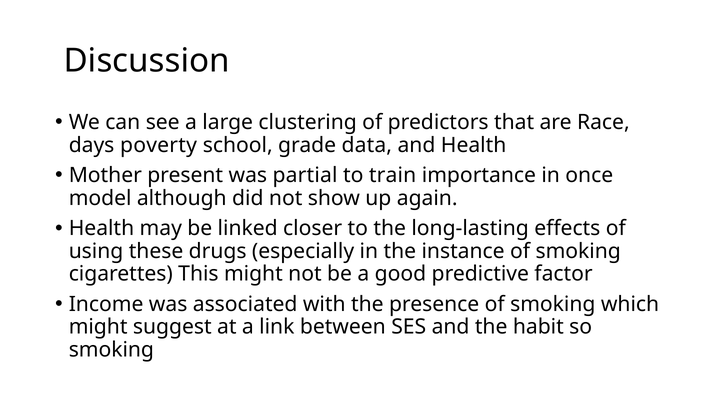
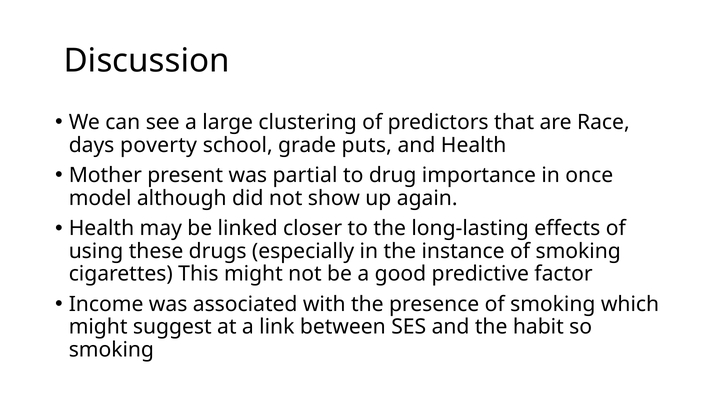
data: data -> puts
train: train -> drug
